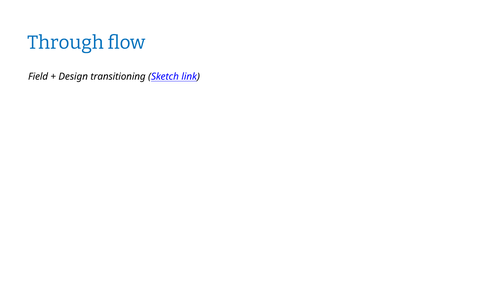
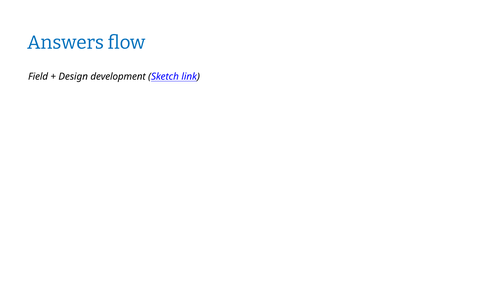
Through: Through -> Answers
transitioning: transitioning -> development
